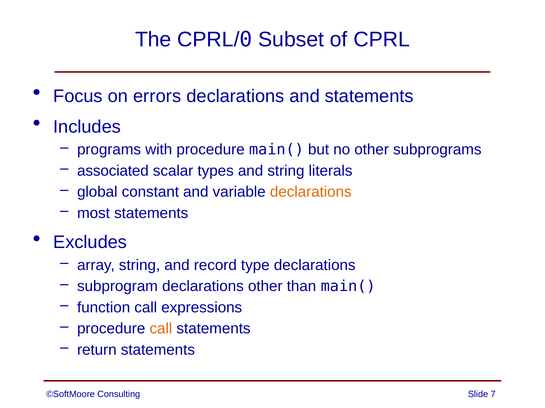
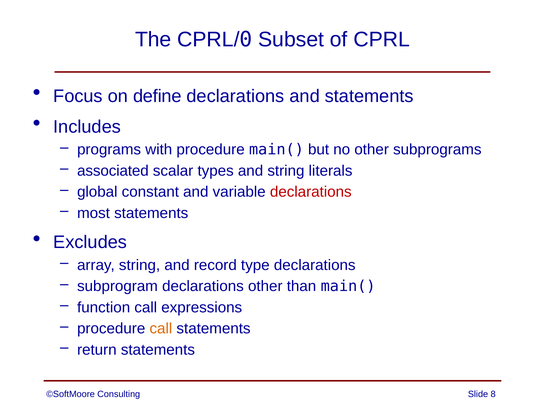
errors: errors -> define
declarations at (311, 192) colour: orange -> red
7: 7 -> 8
